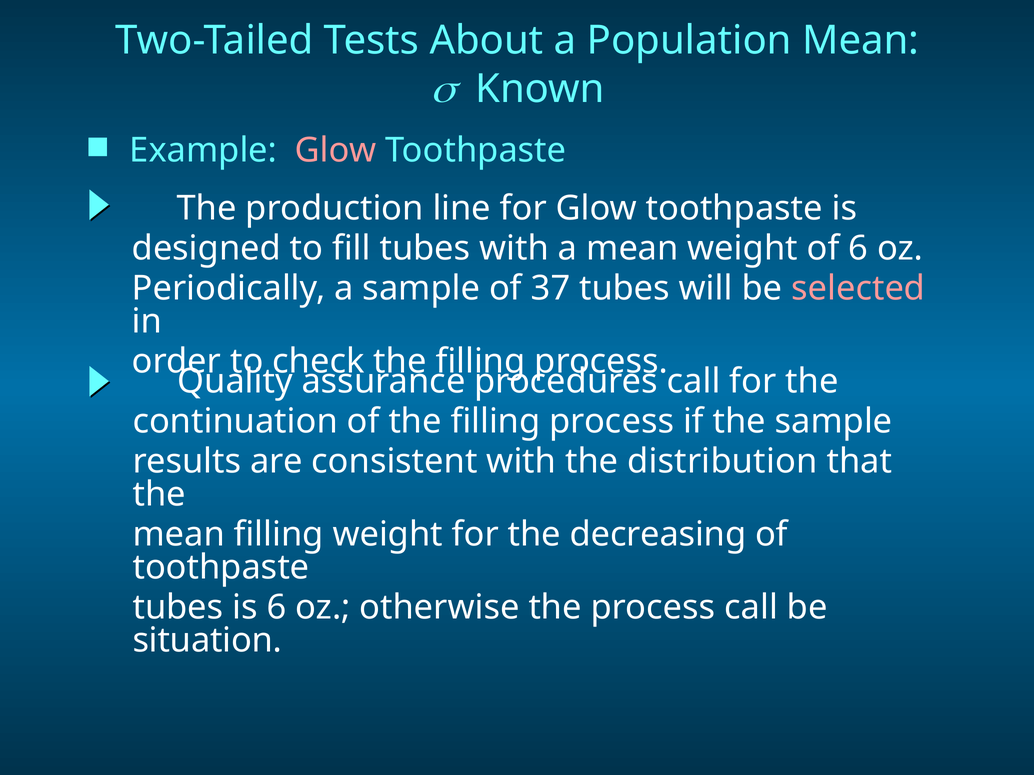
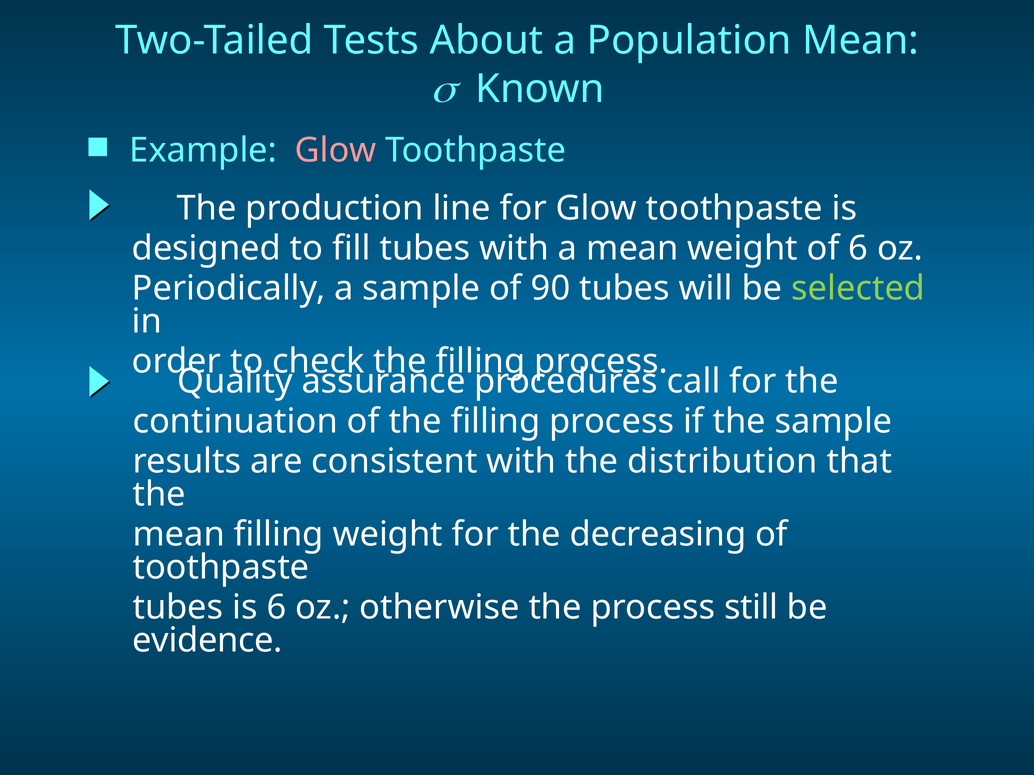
37: 37 -> 90
selected colour: pink -> light green
process call: call -> still
situation: situation -> evidence
